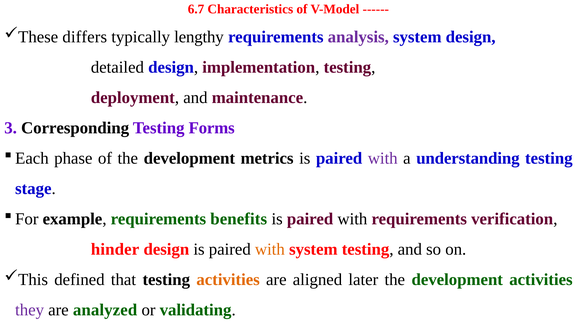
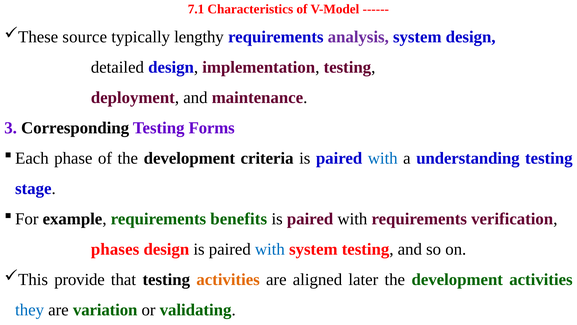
6.7: 6.7 -> 7.1
differs: differs -> source
metrics: metrics -> criteria
with at (383, 158) colour: purple -> blue
hinder: hinder -> phases
with at (270, 249) colour: orange -> blue
defined: defined -> provide
they colour: purple -> blue
analyzed: analyzed -> variation
